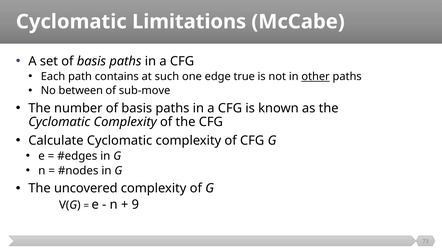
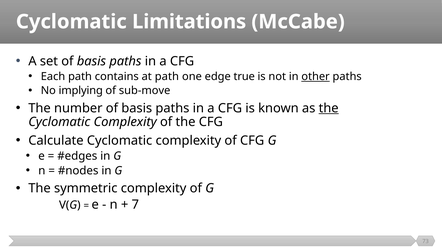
at such: such -> path
between: between -> implying
the at (329, 108) underline: none -> present
uncovered: uncovered -> symmetric
9: 9 -> 7
